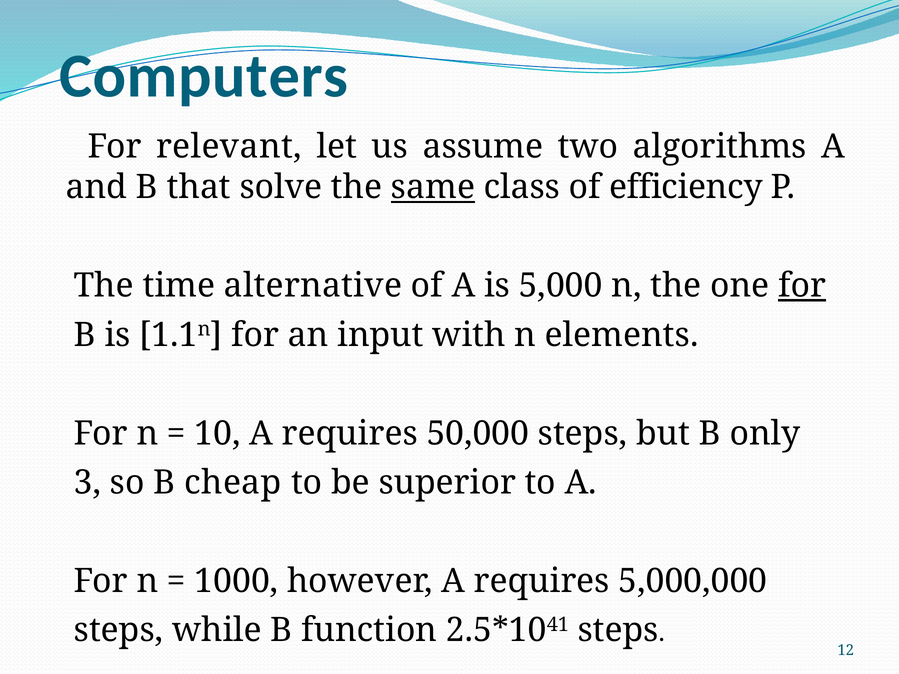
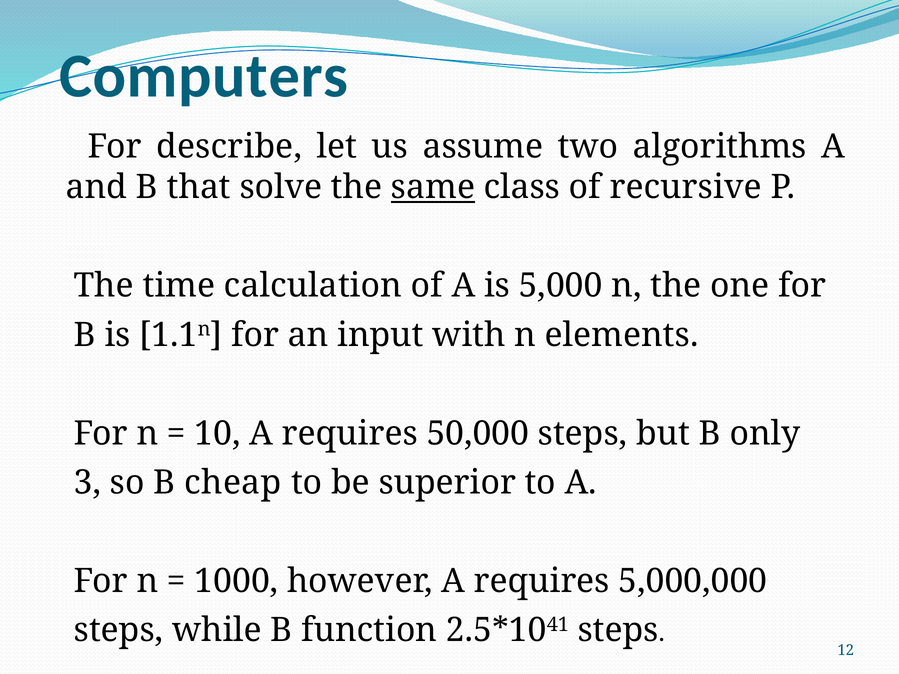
relevant: relevant -> describe
efficiency: efficiency -> recursive
alternative: alternative -> calculation
for at (802, 286) underline: present -> none
